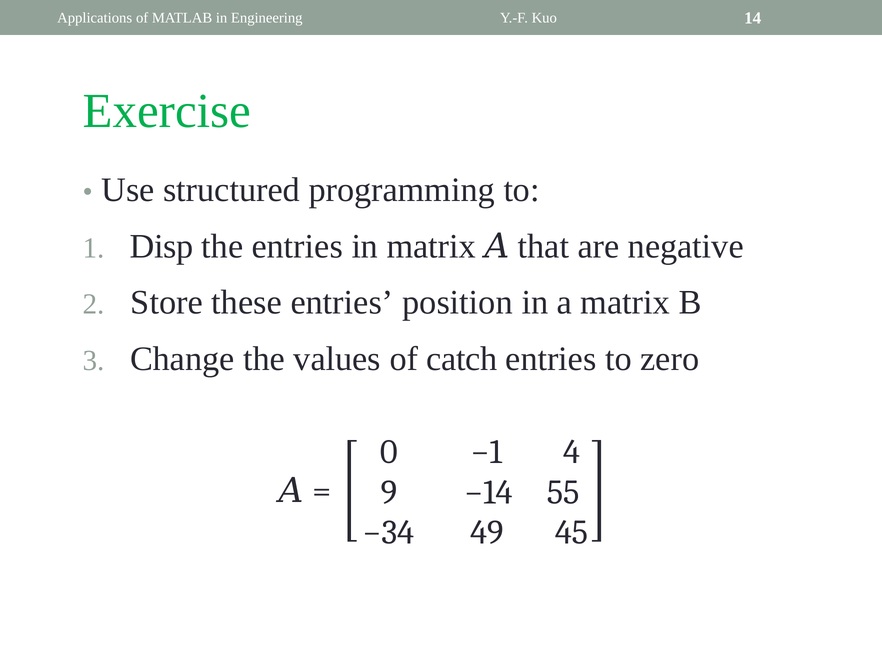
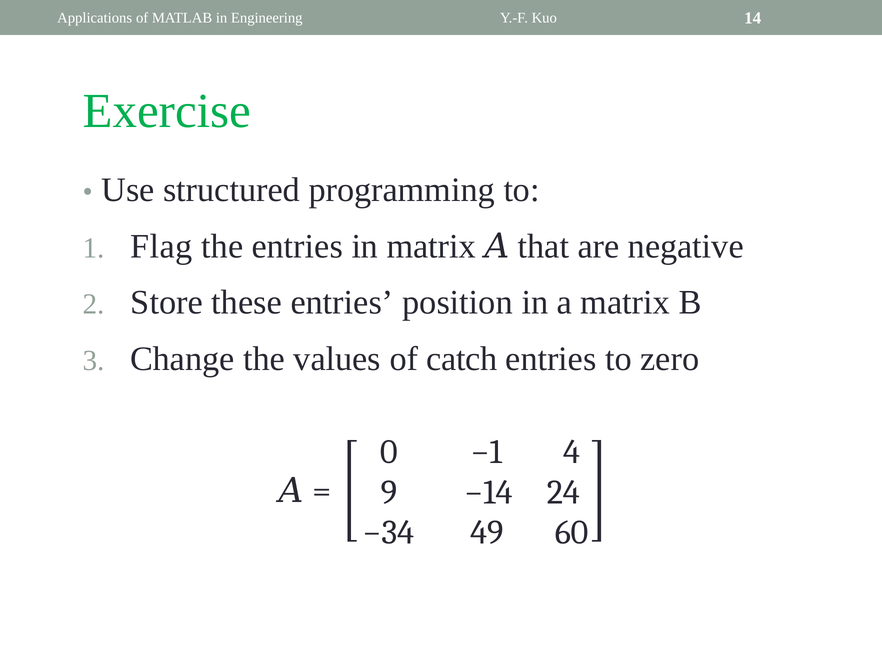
Disp: Disp -> Flag
55: 55 -> 24
45: 45 -> 60
